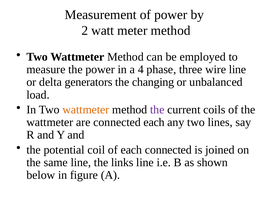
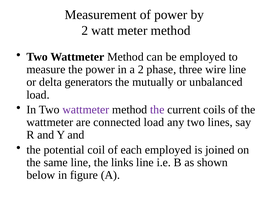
a 4: 4 -> 2
changing: changing -> mutually
wattmeter at (86, 110) colour: orange -> purple
connected each: each -> load
each connected: connected -> employed
